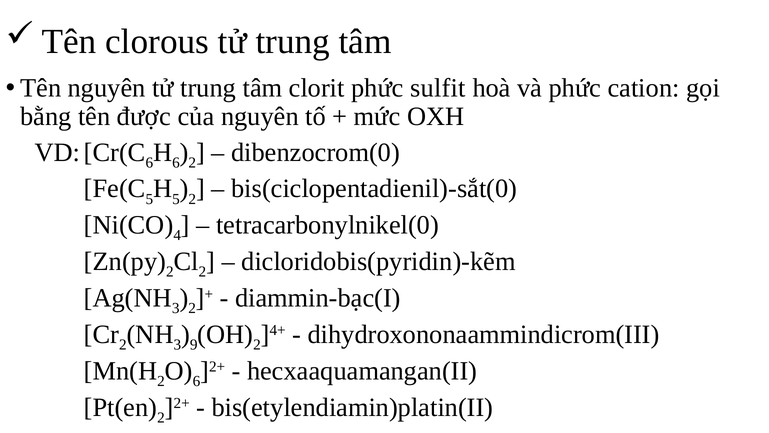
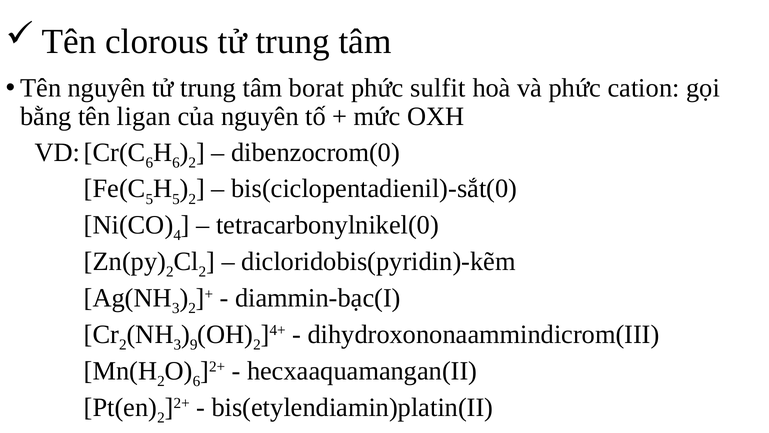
clorit: clorit -> borat
được: được -> ligan
